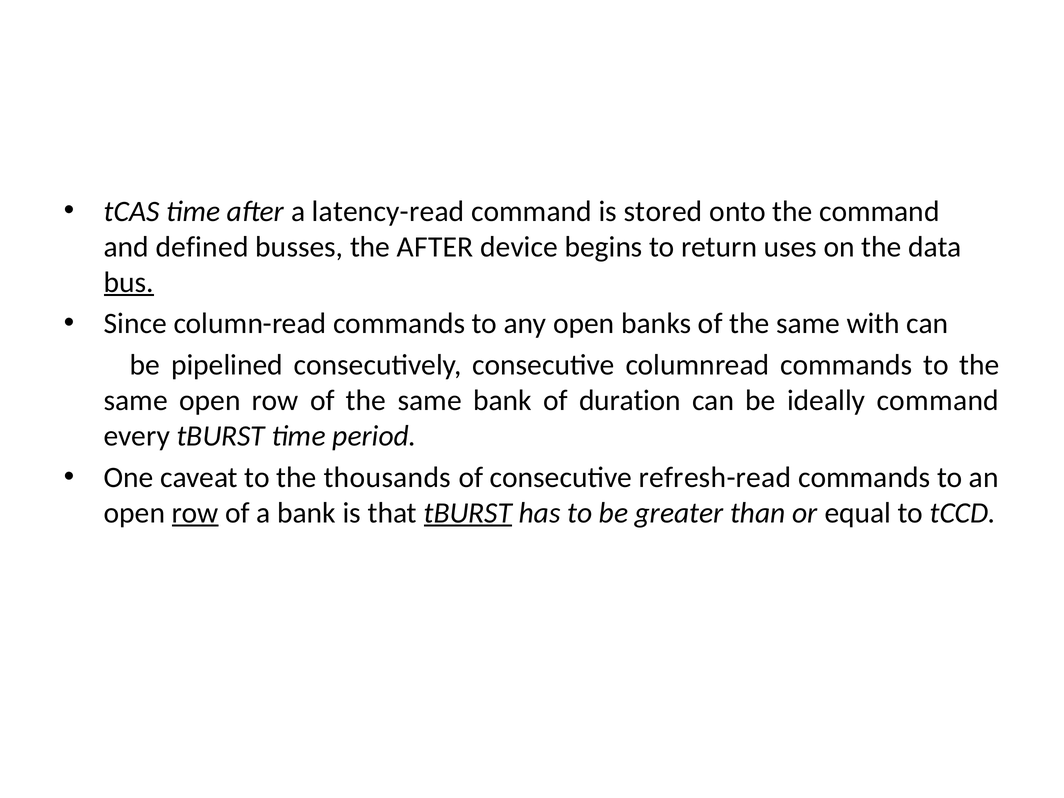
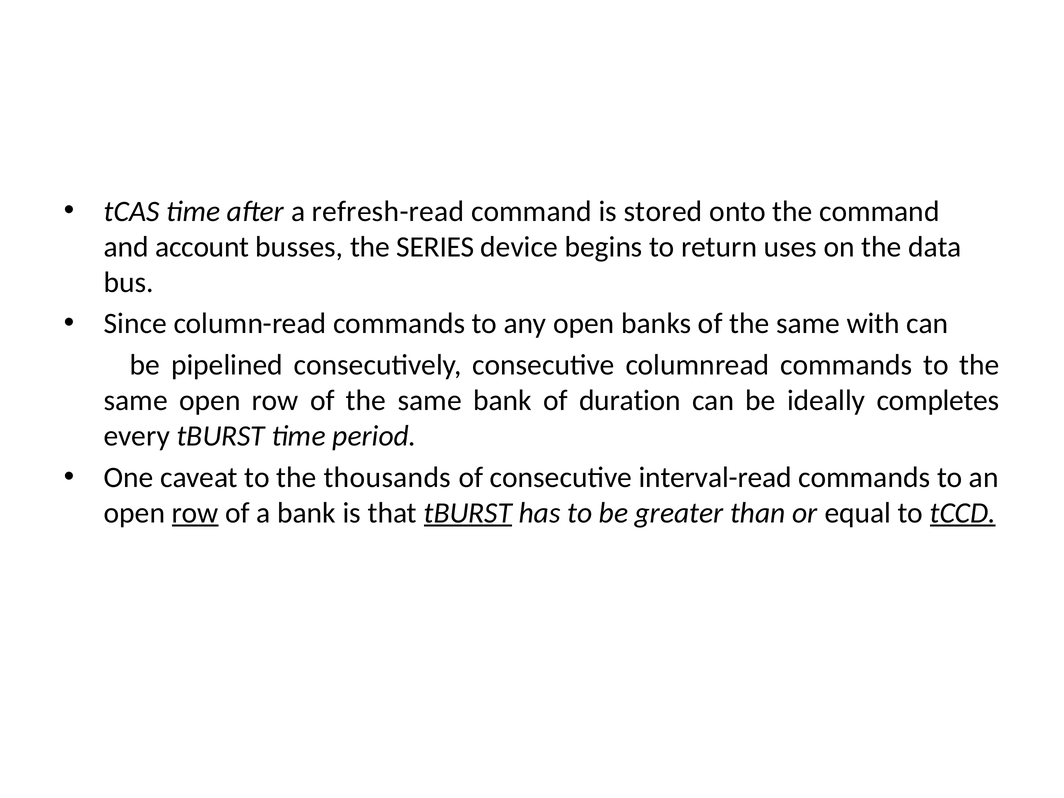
latency-read: latency-read -> refresh-read
defined: defined -> account
the AFTER: AFTER -> SERIES
bus underline: present -> none
ideally command: command -> completes
refresh-read: refresh-read -> interval-read
tCCD underline: none -> present
